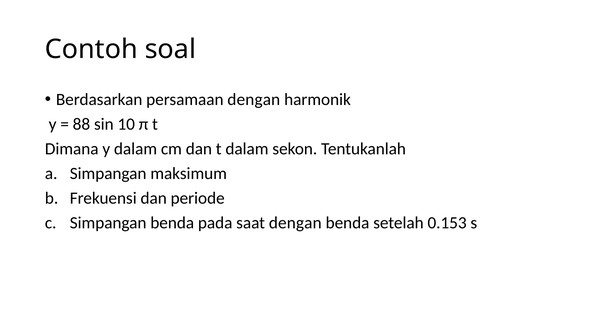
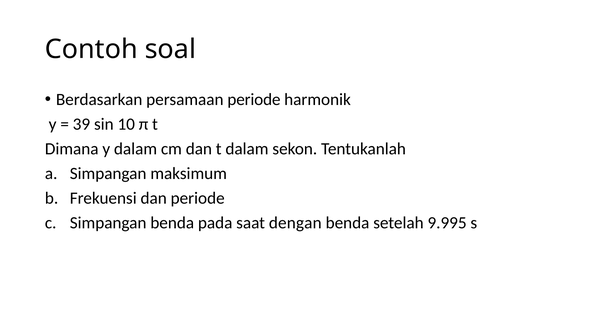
persamaan dengan: dengan -> periode
88: 88 -> 39
0.153: 0.153 -> 9.995
